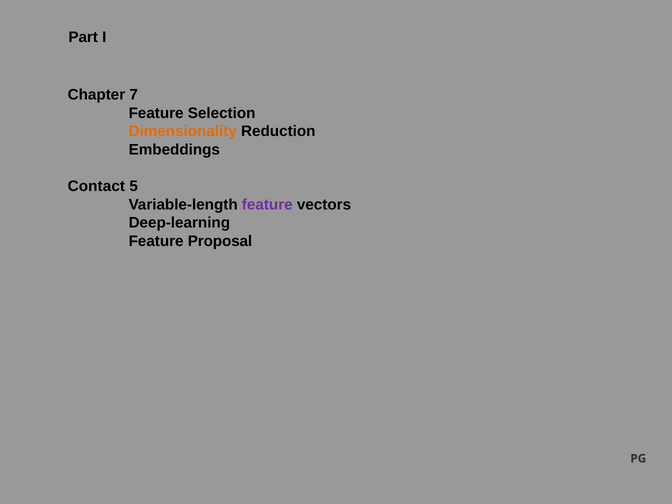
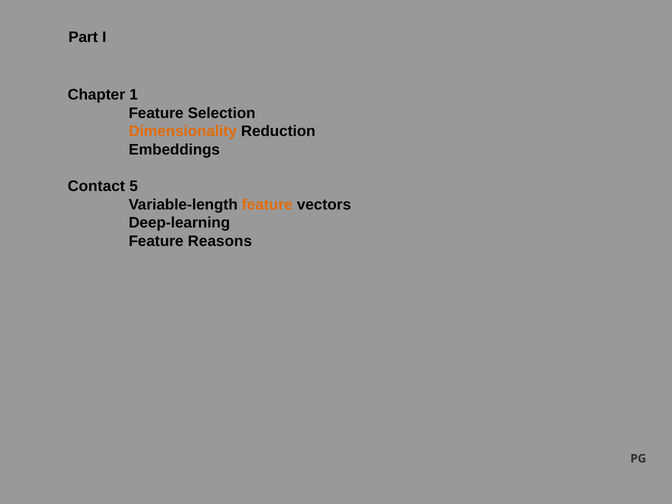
7: 7 -> 1
feature at (267, 205) colour: purple -> orange
Proposal: Proposal -> Reasons
